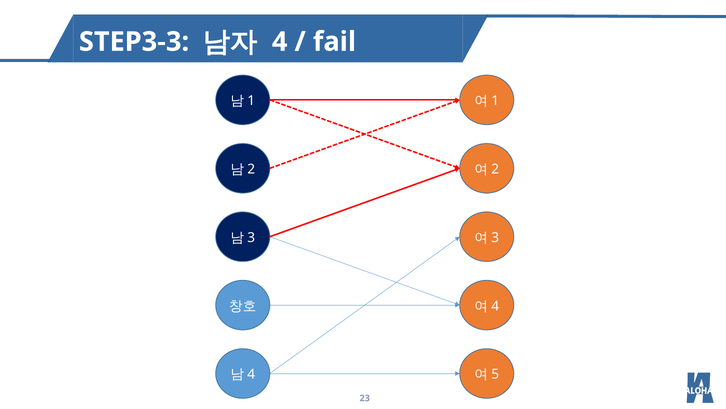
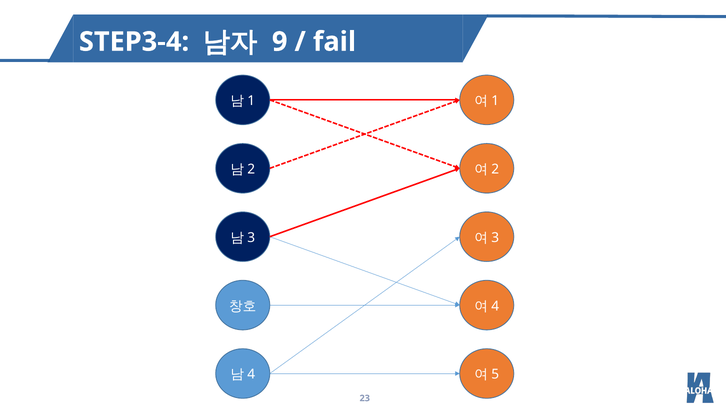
STEP3-3: STEP3-3 -> STEP3-4
4: 4 -> 9
